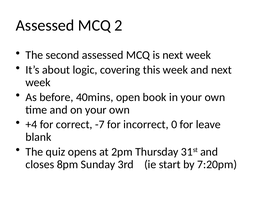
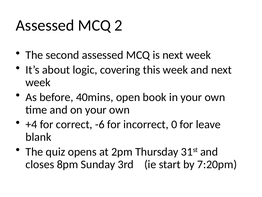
-7: -7 -> -6
